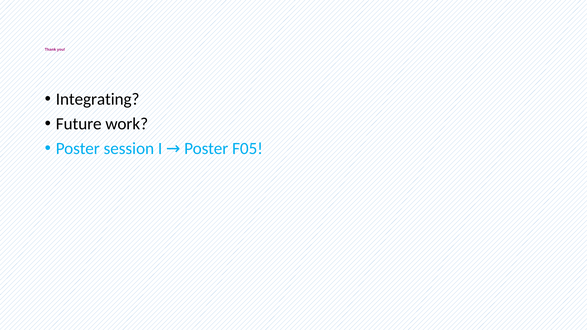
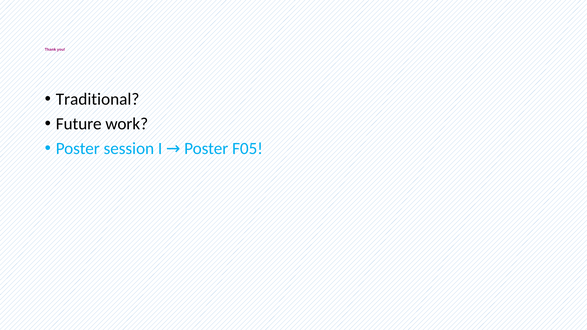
Integrating: Integrating -> Traditional
